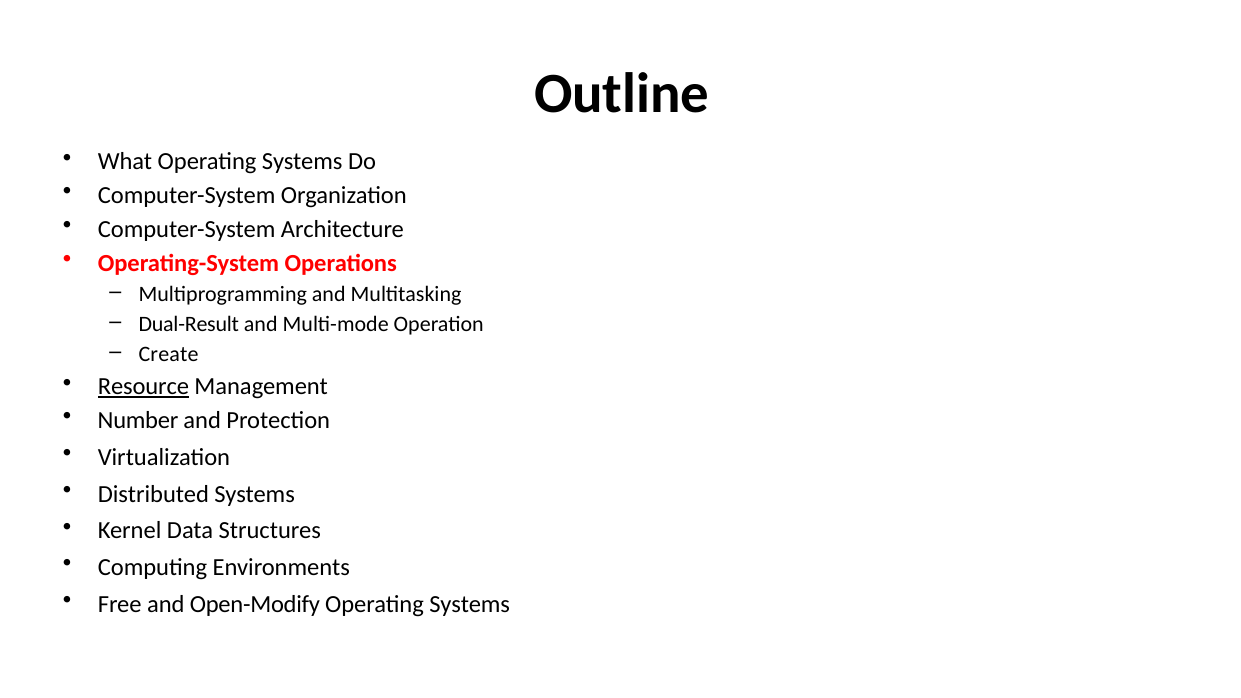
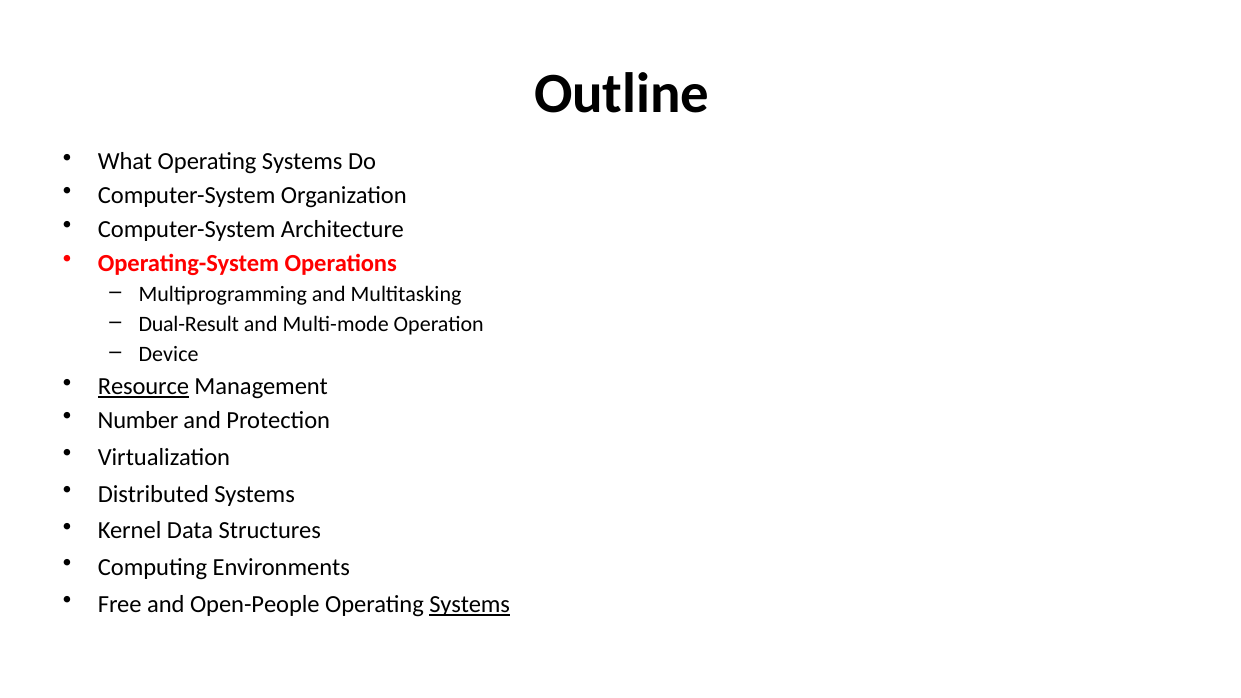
Create: Create -> Device
Open-Modify: Open-Modify -> Open-People
Systems at (470, 604) underline: none -> present
